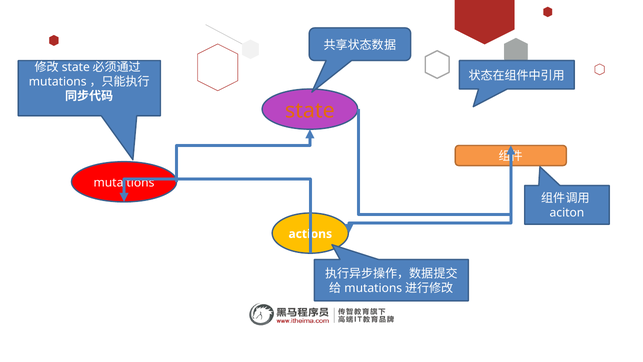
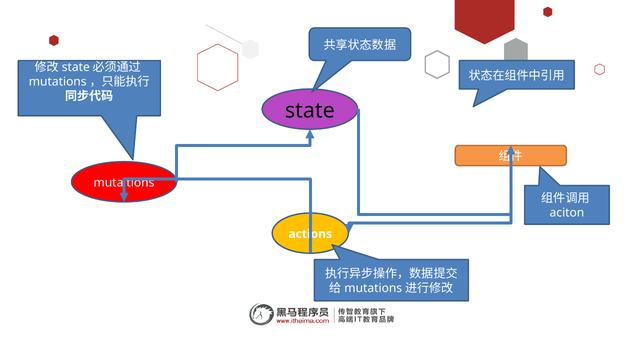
state colour: orange -> black
